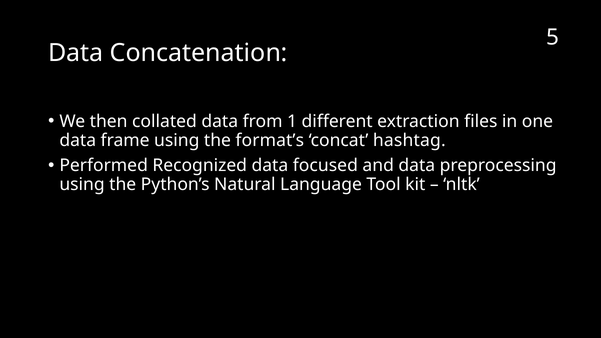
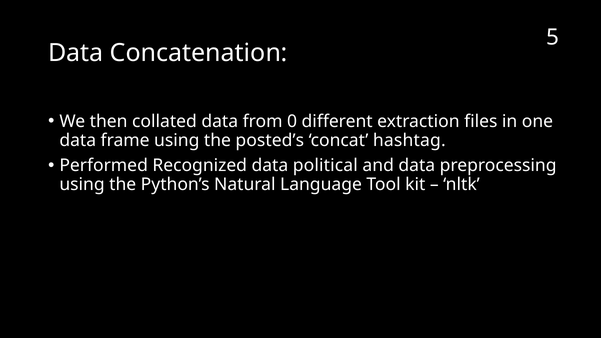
1: 1 -> 0
format’s: format’s -> posted’s
focused: focused -> political
